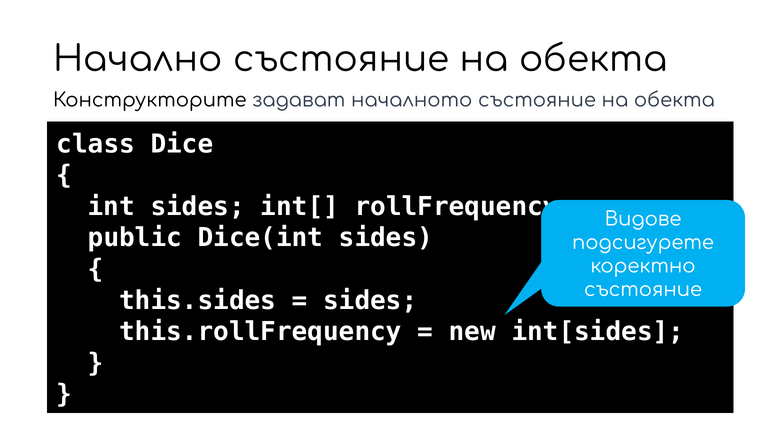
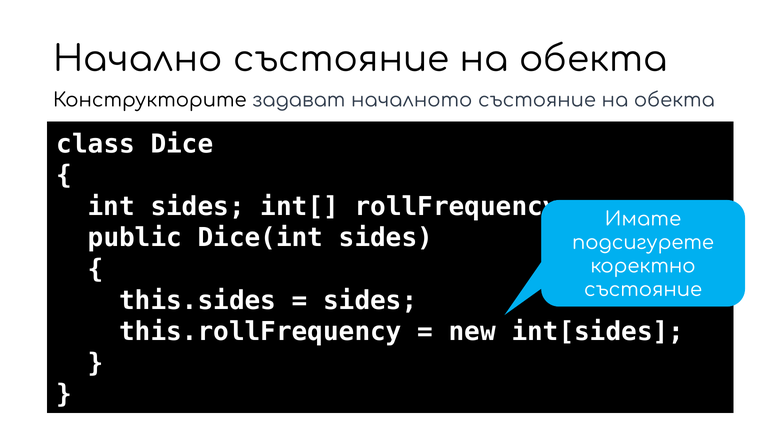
Видове: Видове -> Имате
